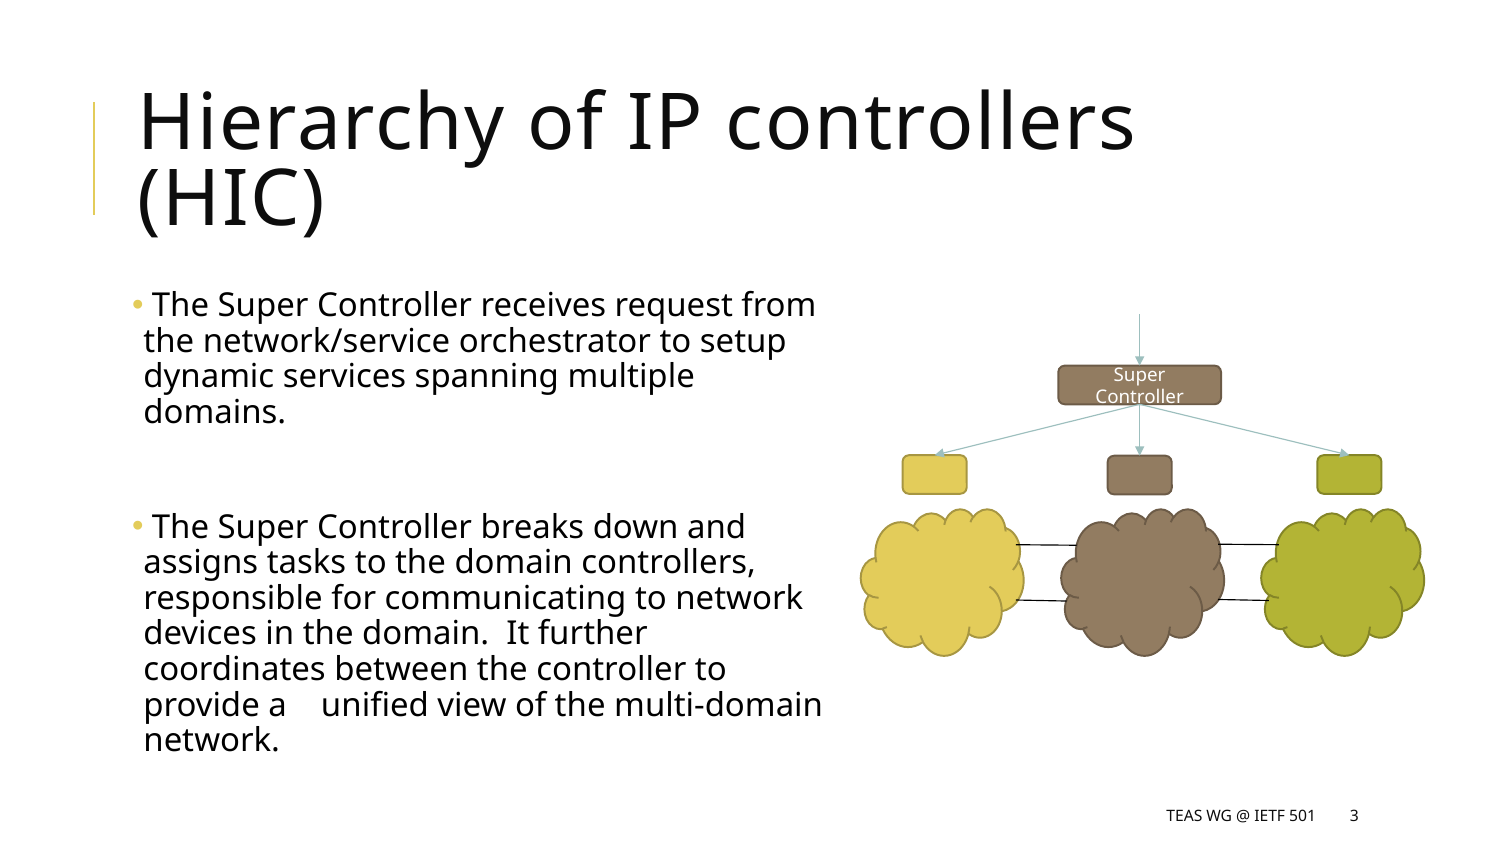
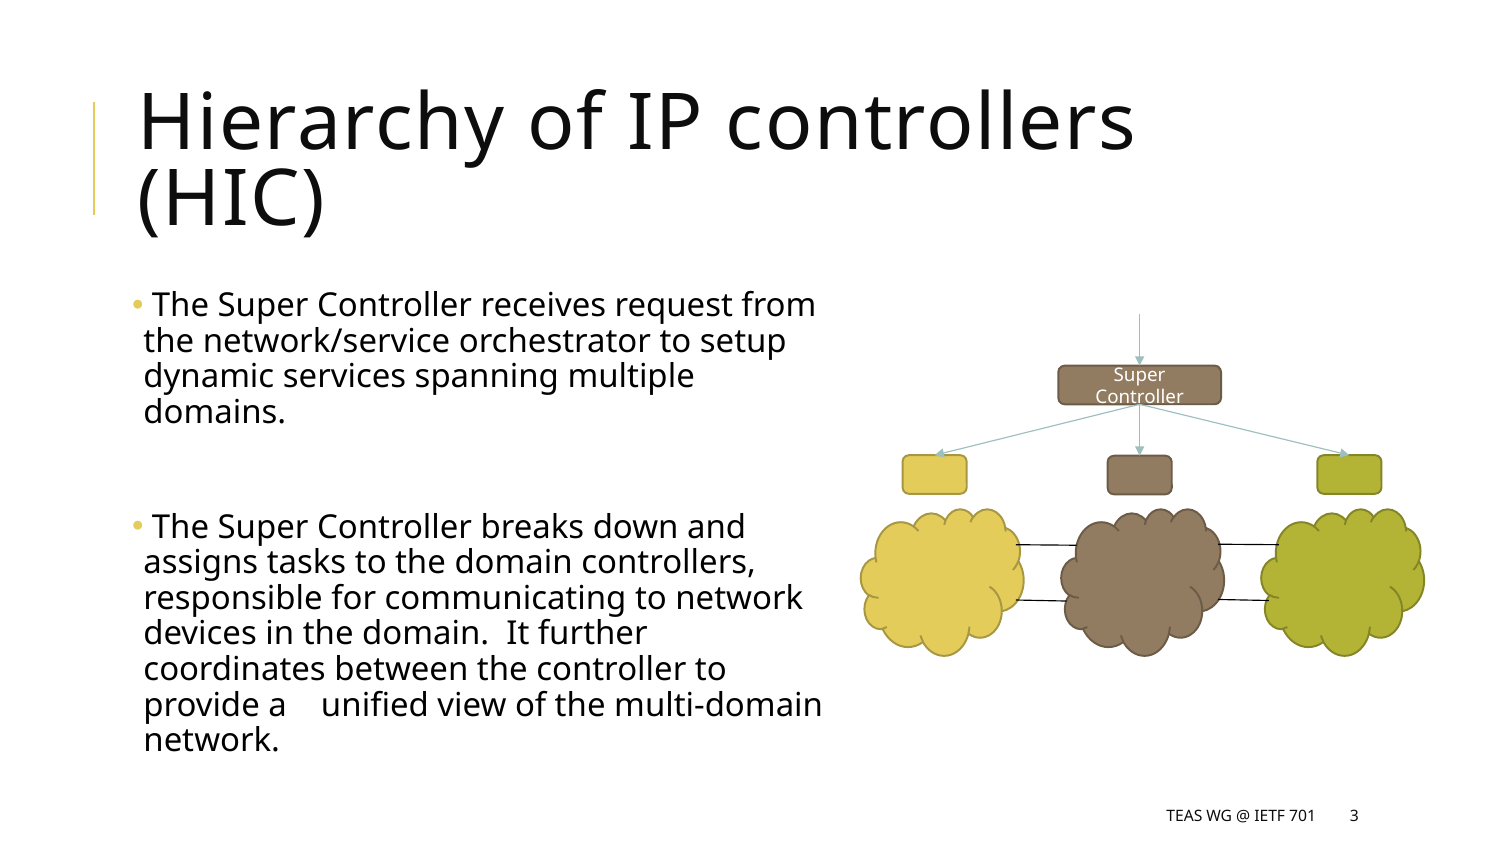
501: 501 -> 701
